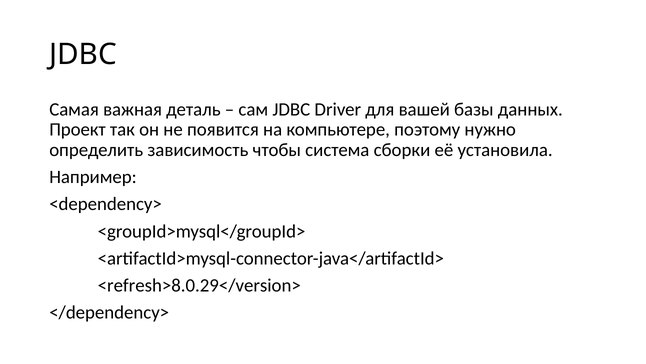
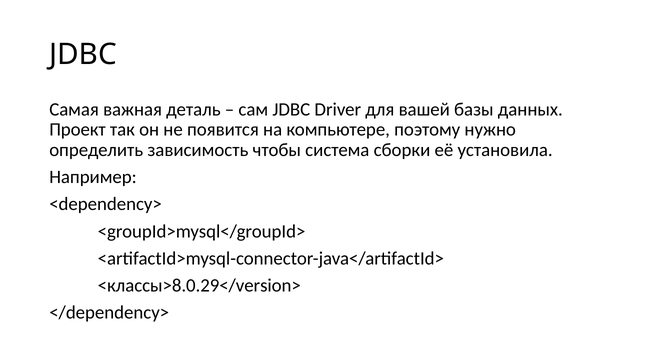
<refresh>8.0.29</version>: <refresh>8.0.29</version> -> <классы>8.0.29</version>
